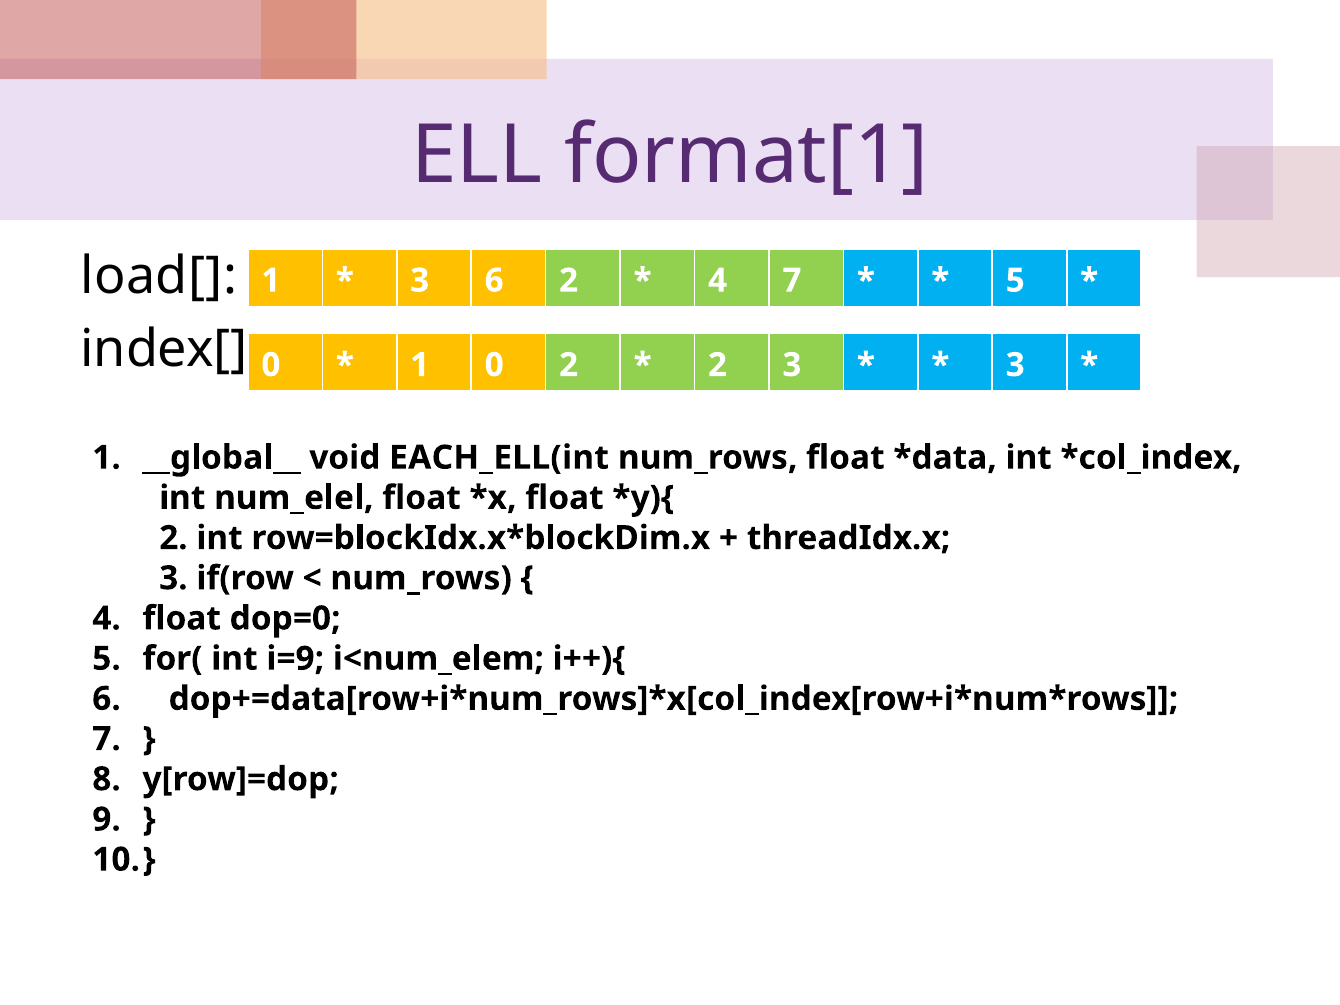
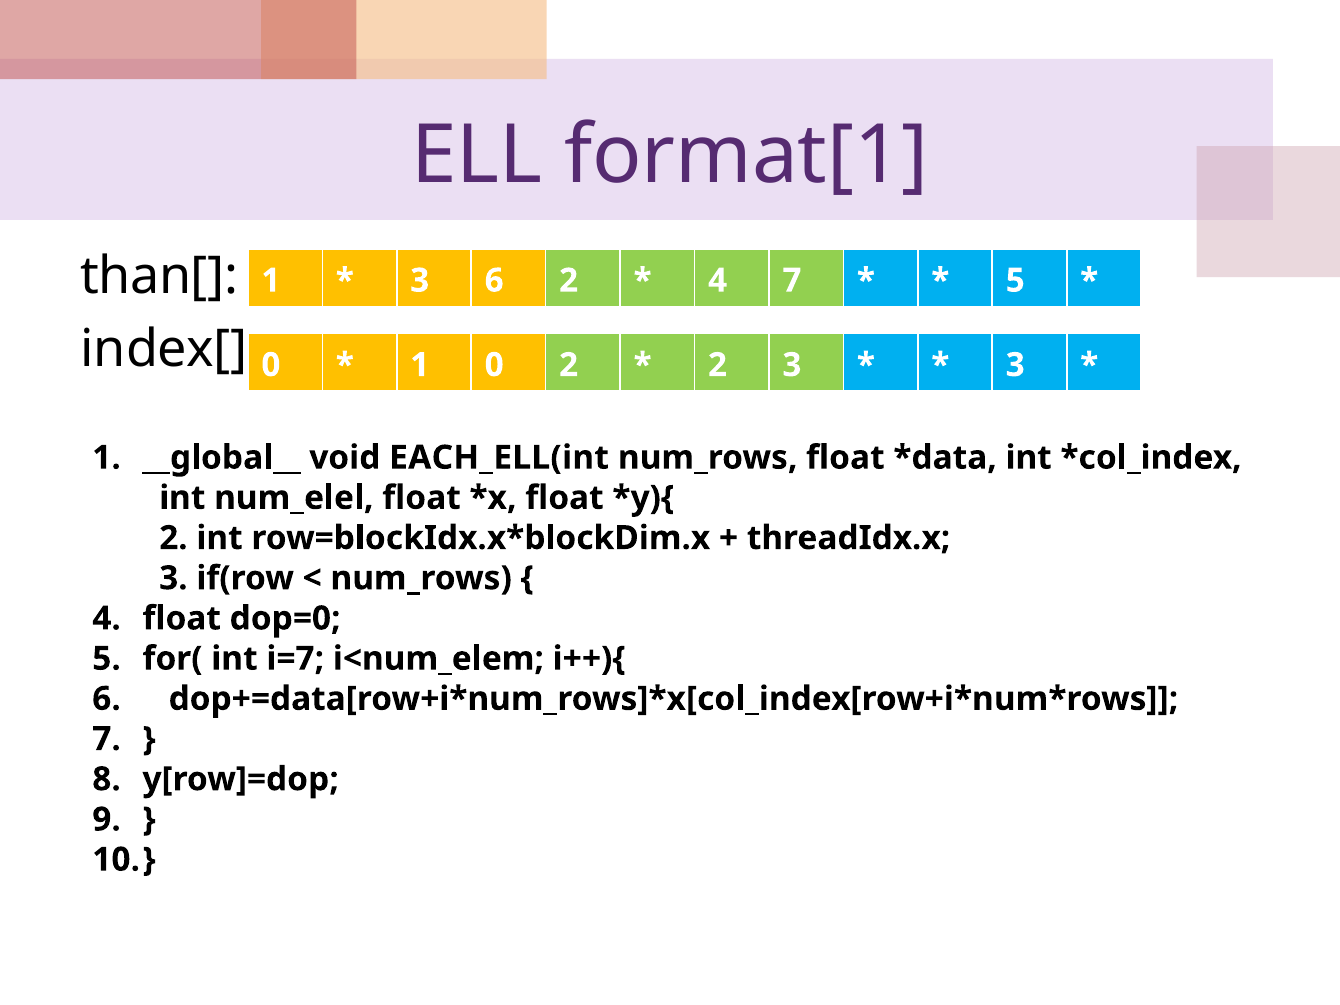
load[: load[ -> than[
i=9: i=9 -> i=7
